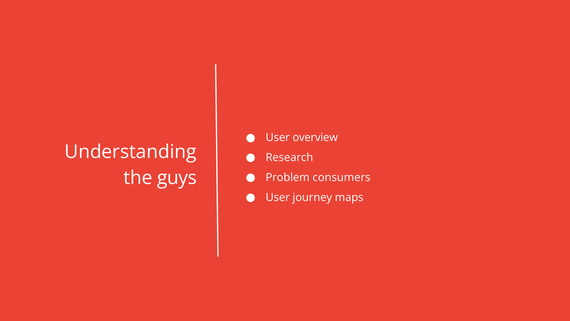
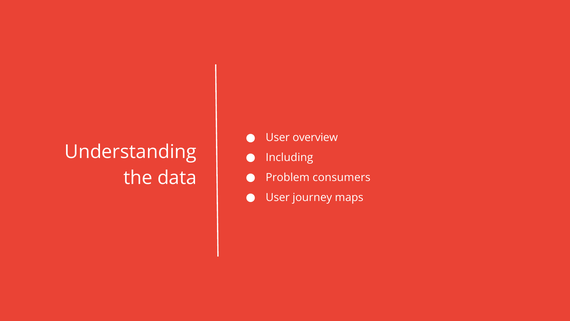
Research: Research -> Including
guys: guys -> data
